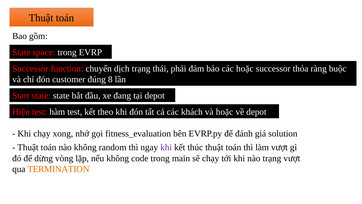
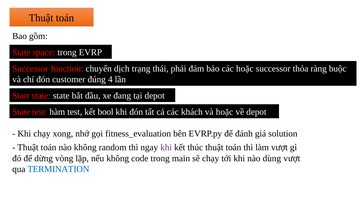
8: 8 -> 4
Hiện at (21, 112): Hiện -> State
theo: theo -> bool
nào trạng: trạng -> dùng
TERMINATION colour: orange -> blue
